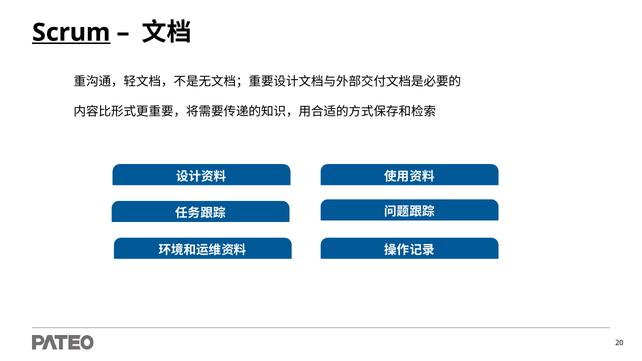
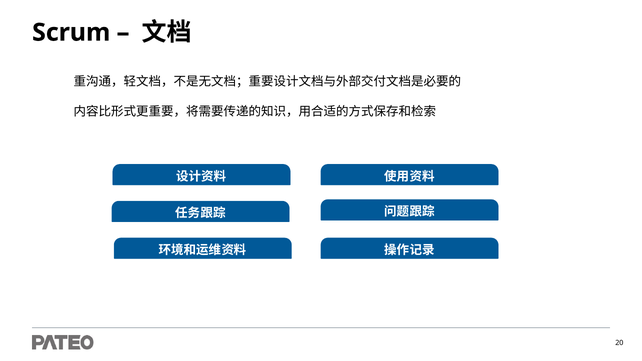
Scrum underline: present -> none
